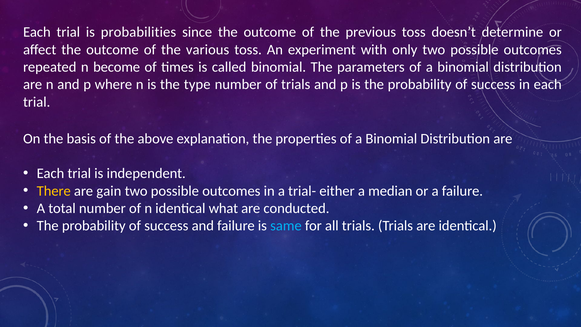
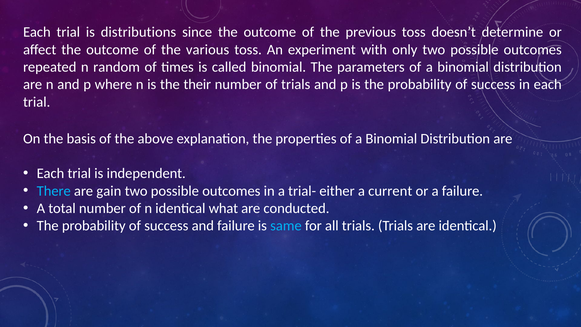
probabilities: probabilities -> distributions
become: become -> random
type: type -> their
There colour: yellow -> light blue
median: median -> current
